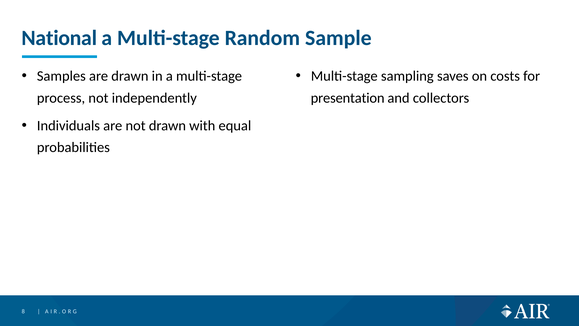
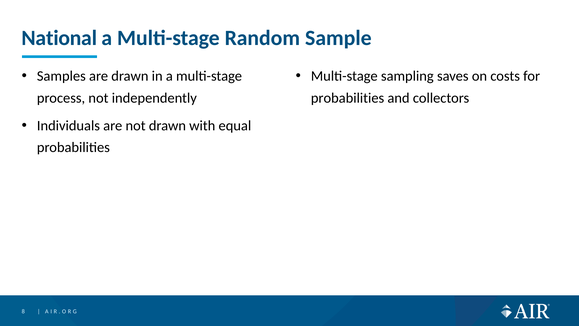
presentation at (348, 98): presentation -> probabilities
